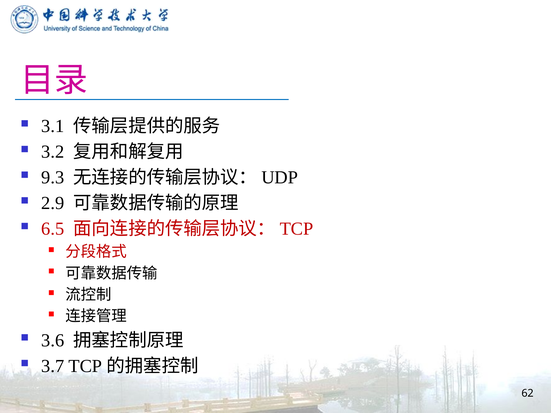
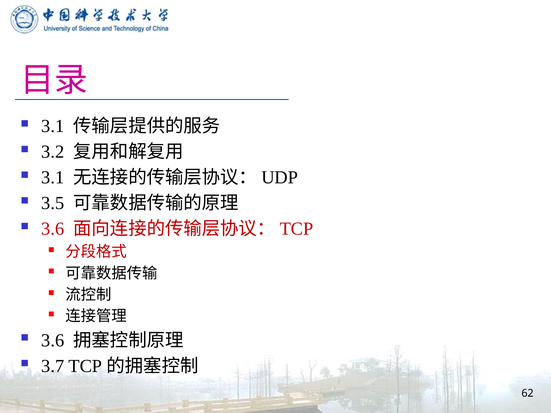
9.3 at (53, 178): 9.3 -> 3.1
2.9: 2.9 -> 3.5
6.5 at (53, 229): 6.5 -> 3.6
